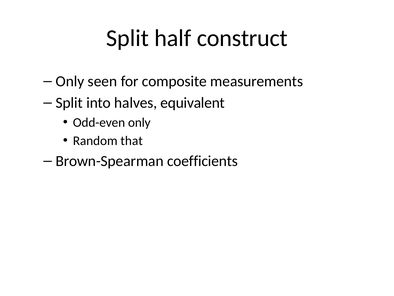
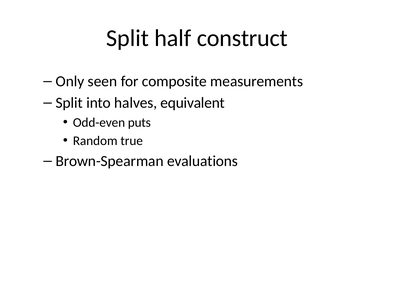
Odd-even only: only -> puts
that: that -> true
coefficients: coefficients -> evaluations
